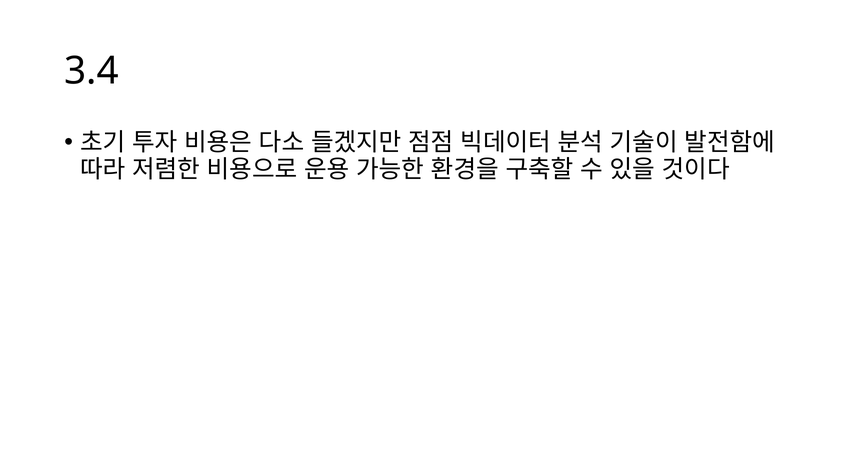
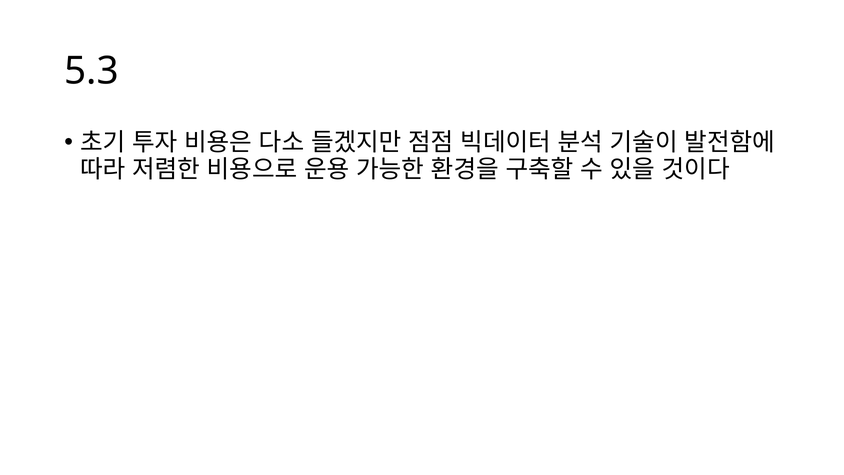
3.4: 3.4 -> 5.3
